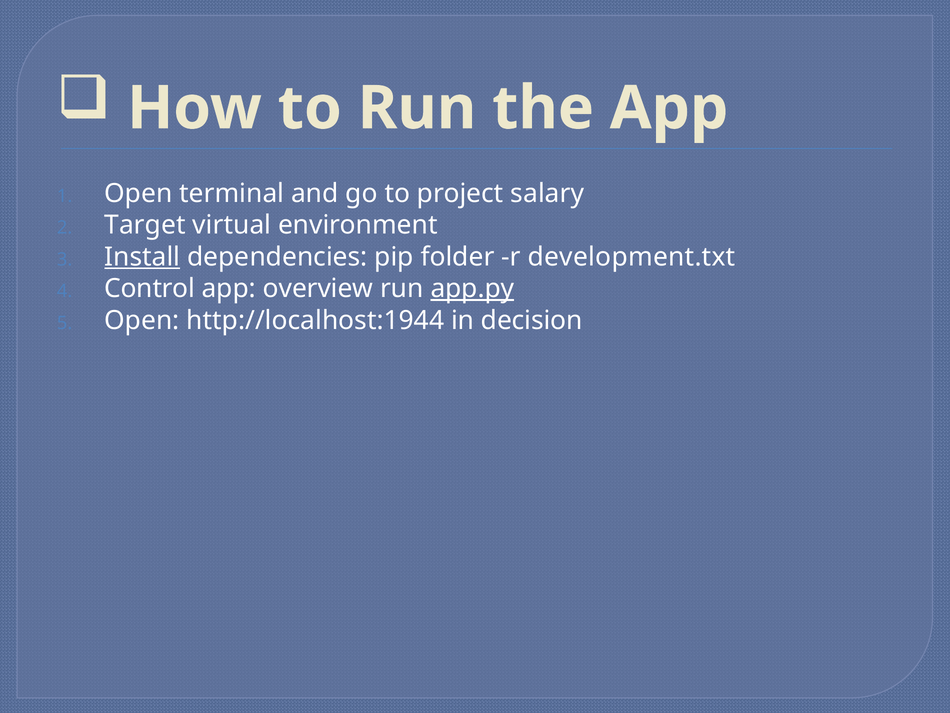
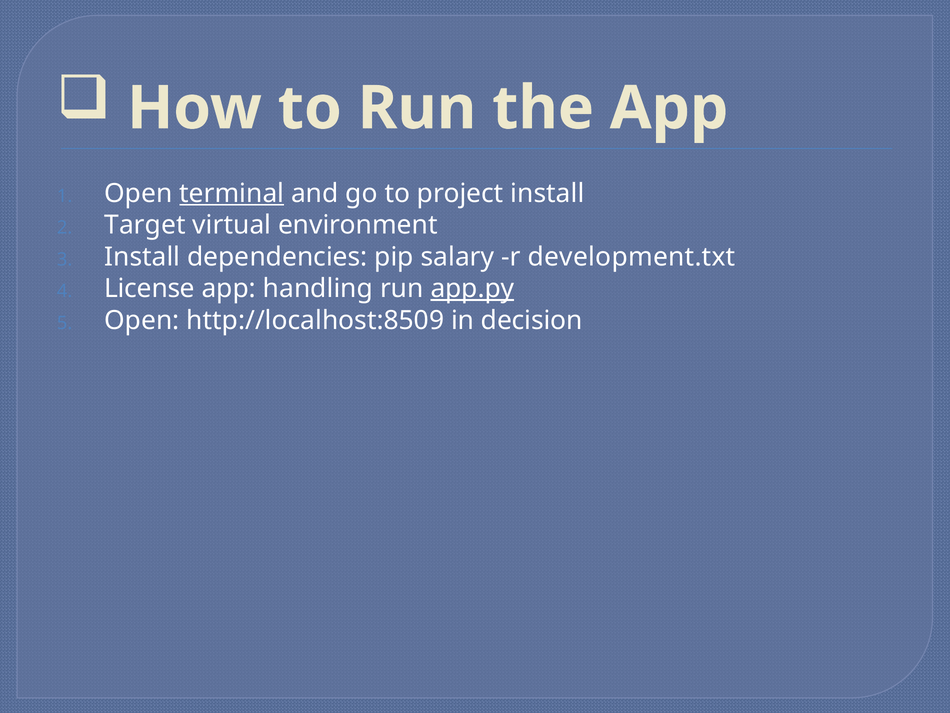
terminal underline: none -> present
project salary: salary -> install
Install at (142, 257) underline: present -> none
folder: folder -> salary
Control: Control -> License
overview: overview -> handling
http://localhost:1944: http://localhost:1944 -> http://localhost:8509
